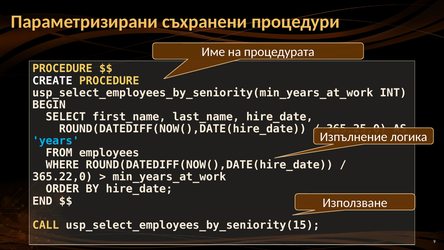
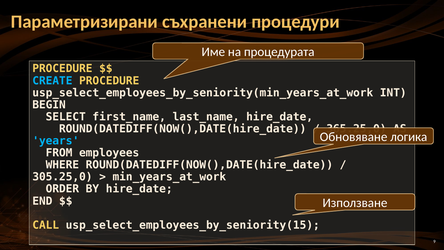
CREATE colour: white -> light blue
Изпълнение: Изпълнение -> Обновяване
365.22,0: 365.22,0 -> 305.25,0
